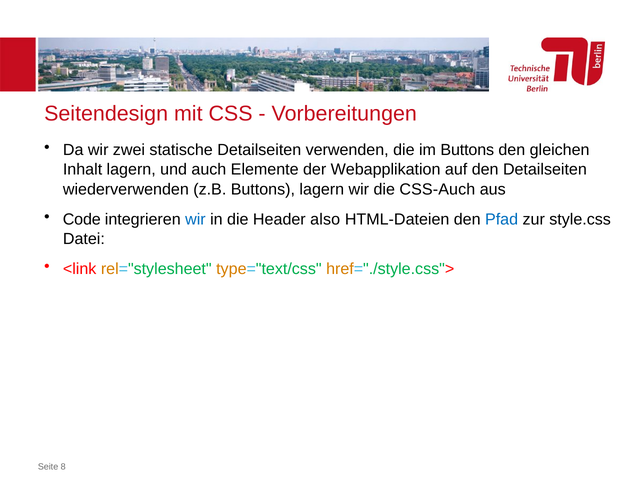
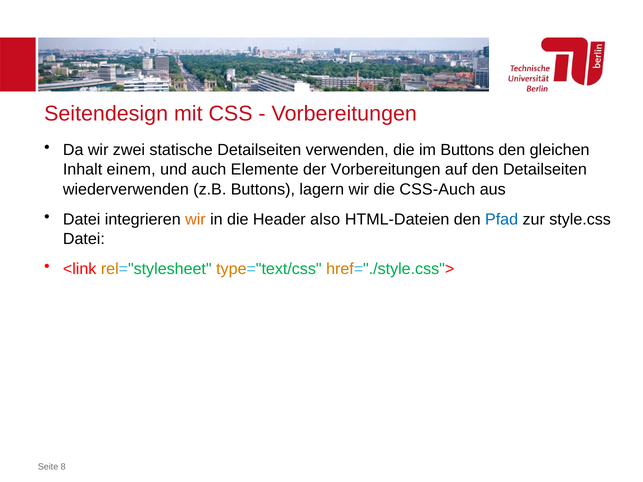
Inhalt lagern: lagern -> einem
der Webapplikation: Webapplikation -> Vorbereitungen
Code at (82, 219): Code -> Datei
wir at (195, 219) colour: blue -> orange
